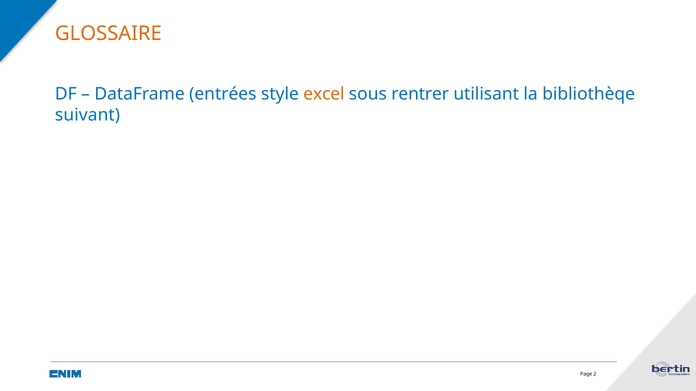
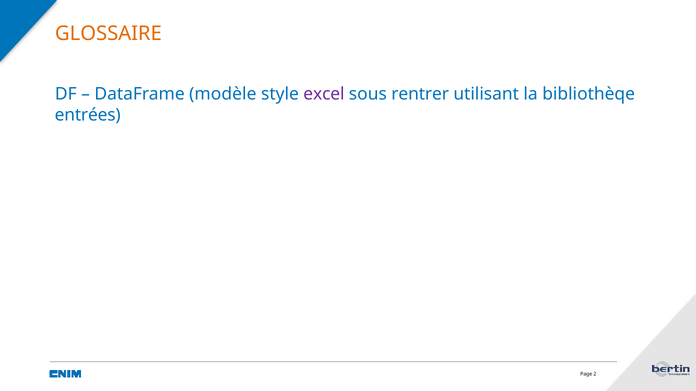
entrées: entrées -> modèle
excel colour: orange -> purple
suivant: suivant -> entrées
